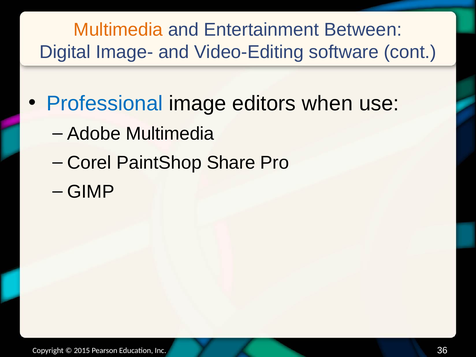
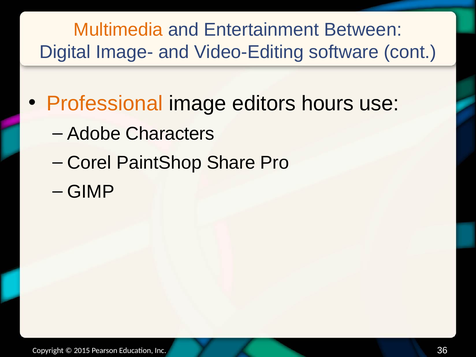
Professional colour: blue -> orange
when: when -> hours
Adobe Multimedia: Multimedia -> Characters
